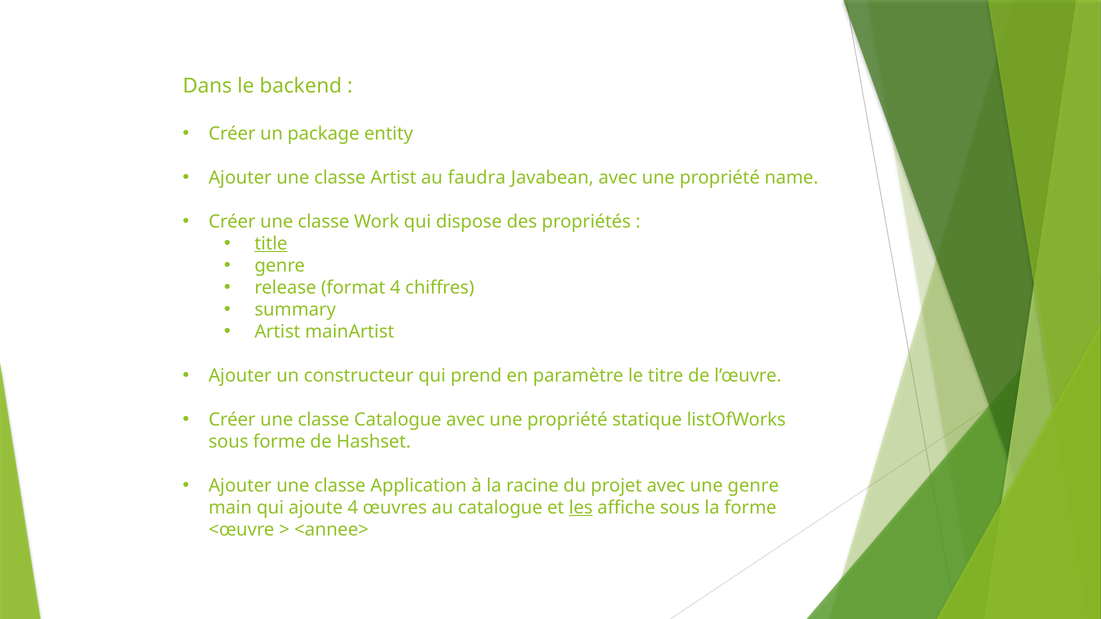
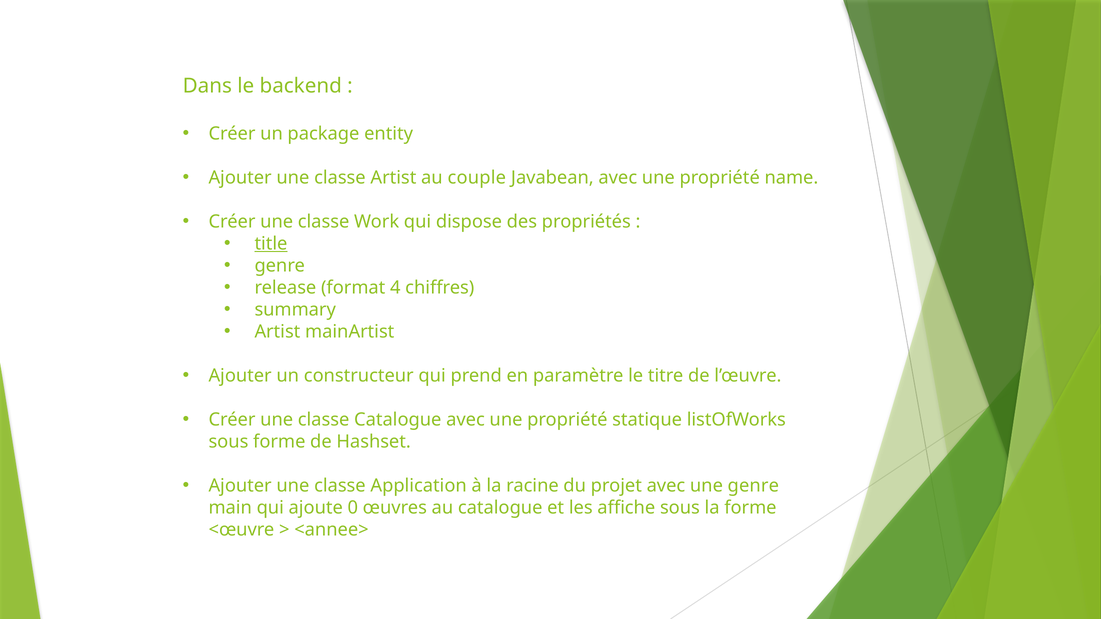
faudra: faudra -> couple
ajoute 4: 4 -> 0
les underline: present -> none
